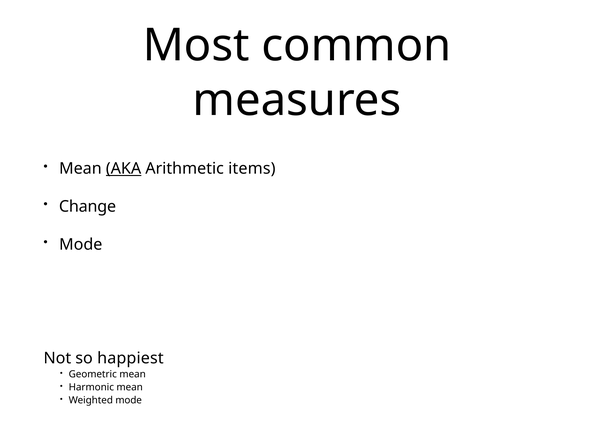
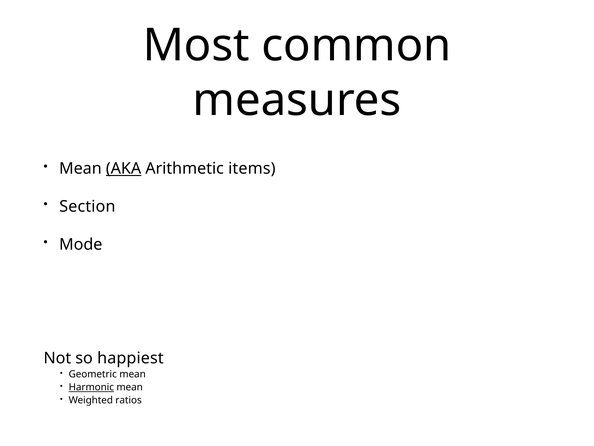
Change: Change -> Section
Harmonic underline: none -> present
Weighted mode: mode -> ratios
